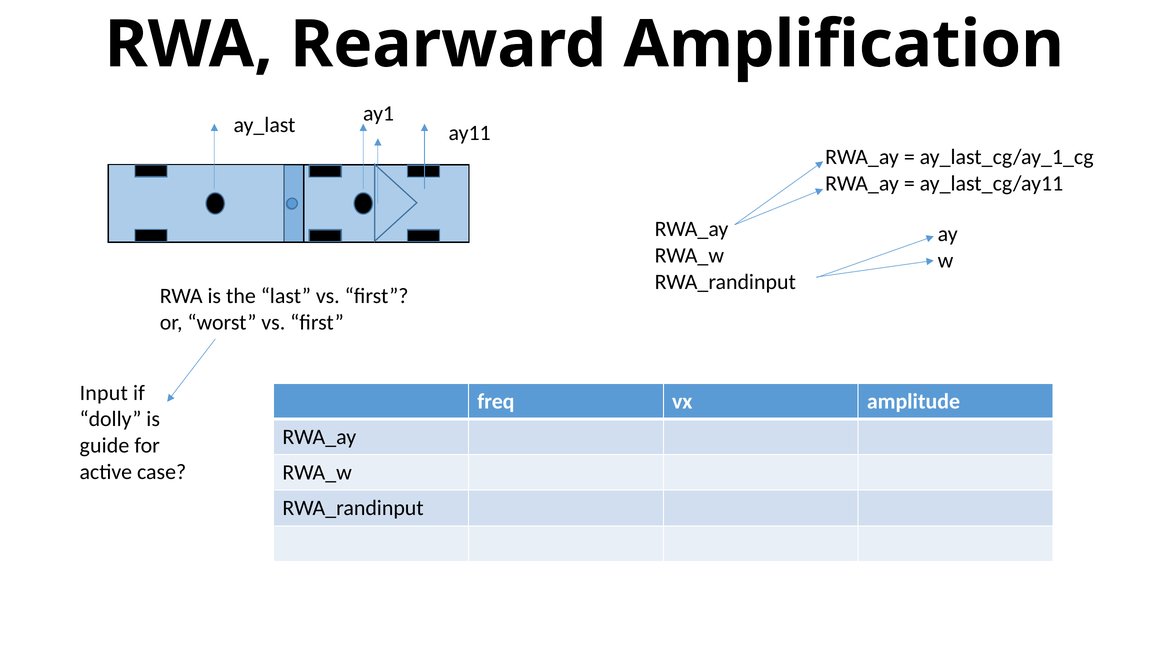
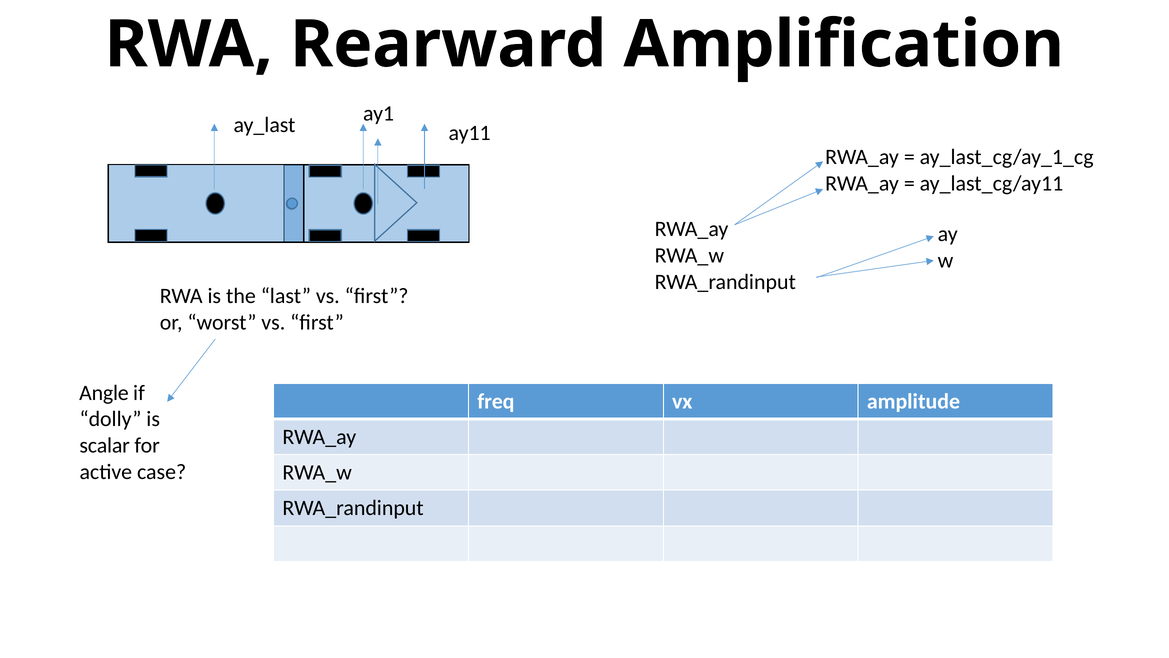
Input: Input -> Angle
guide: guide -> scalar
